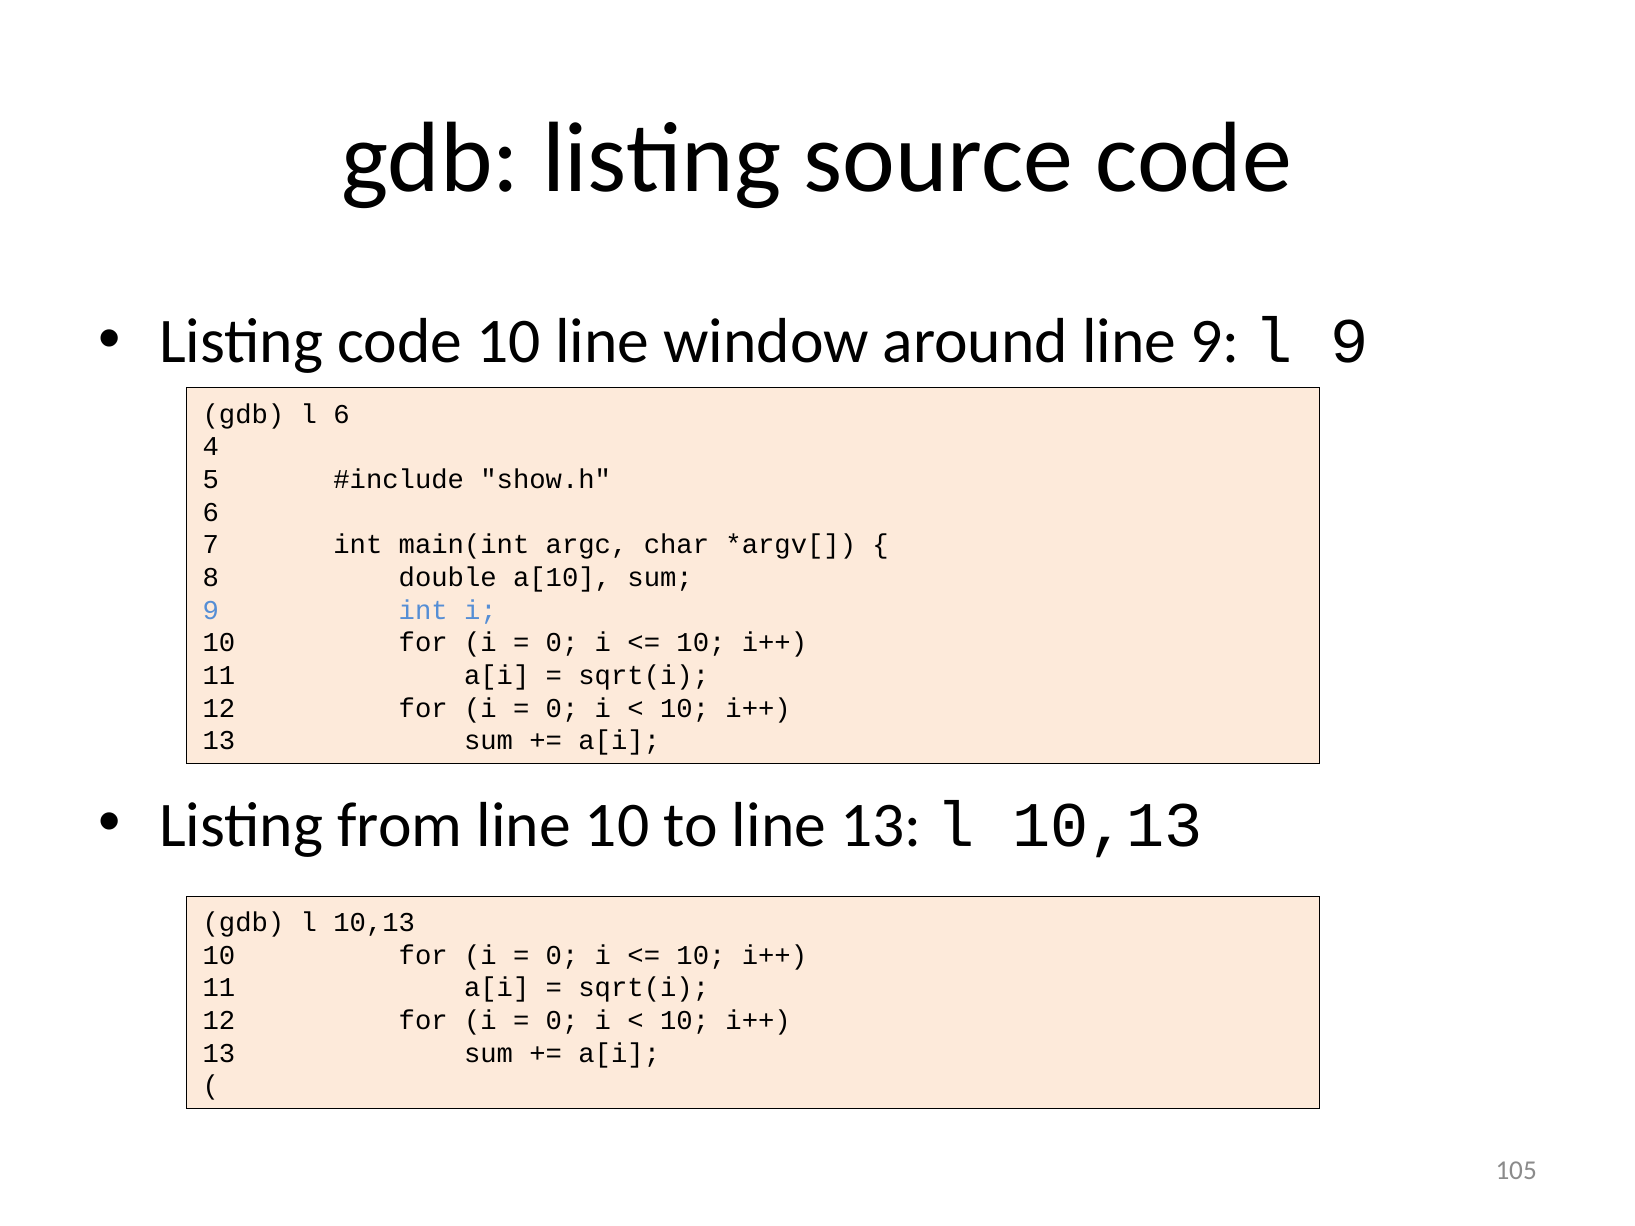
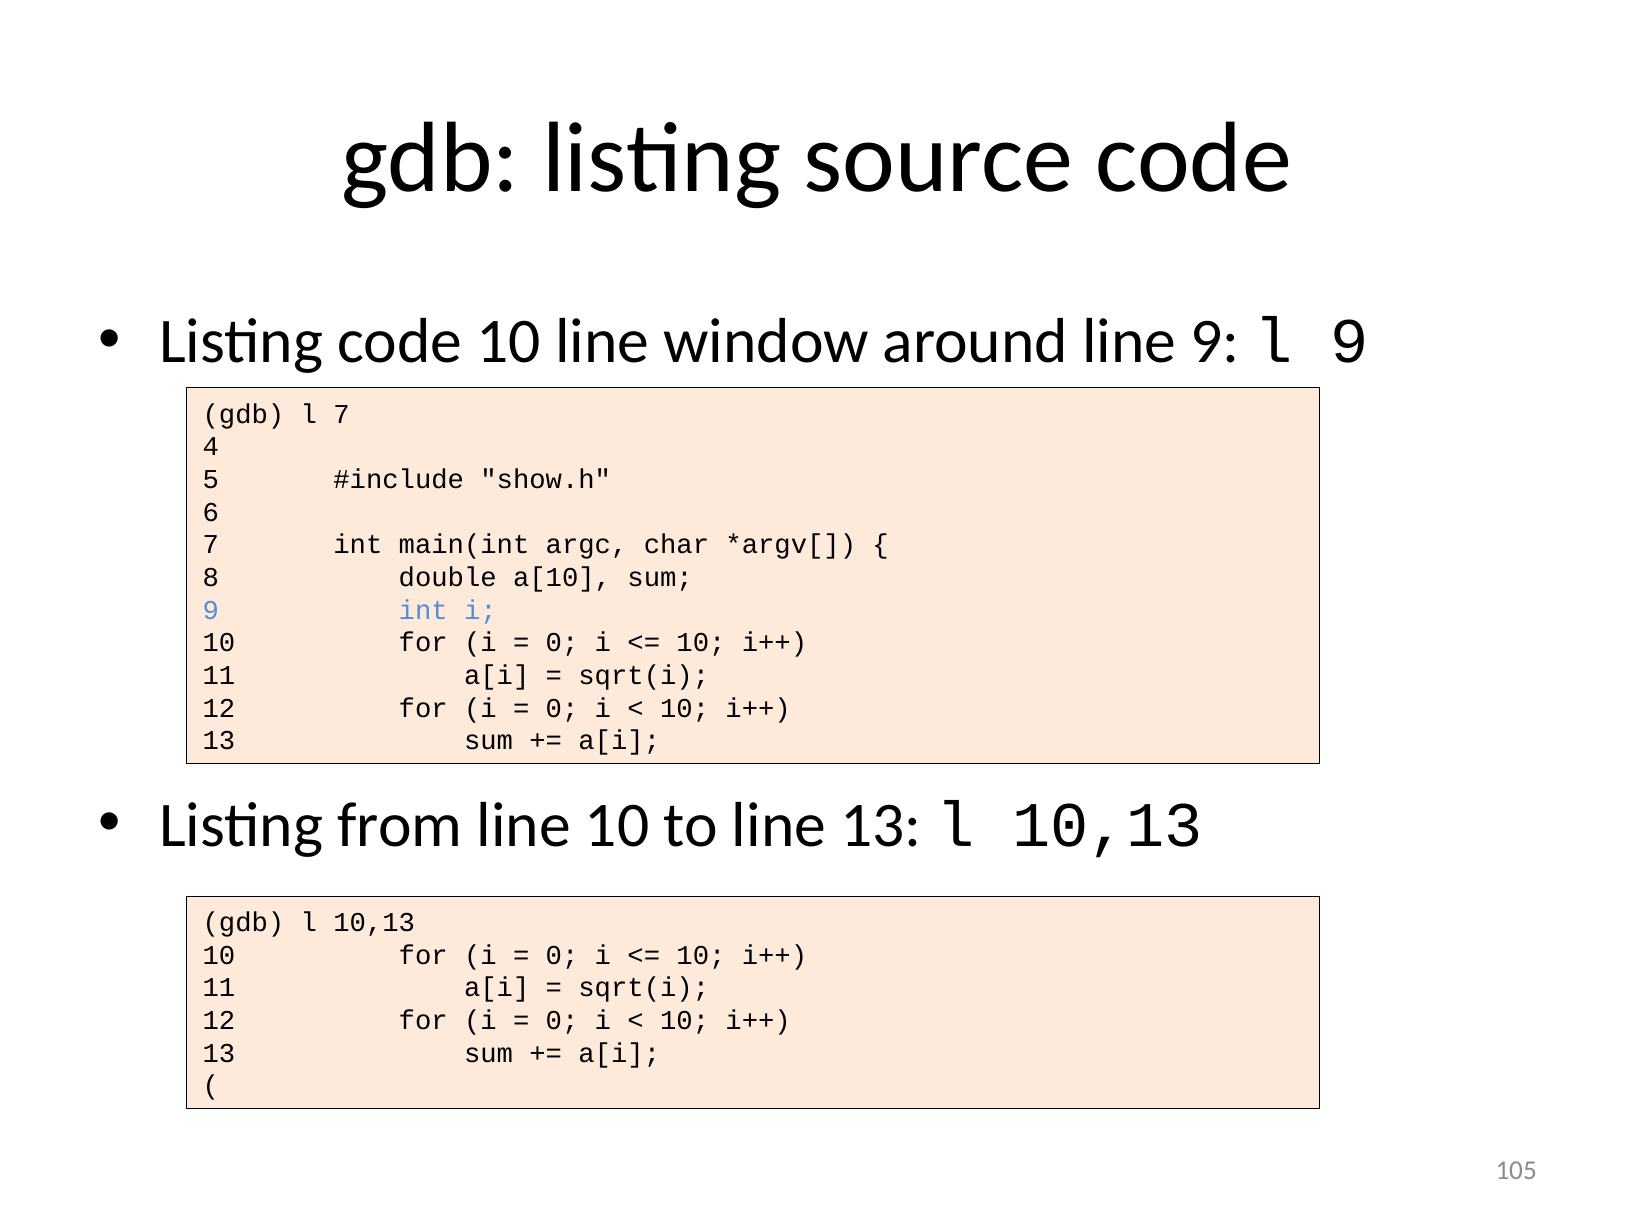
l 6: 6 -> 7
